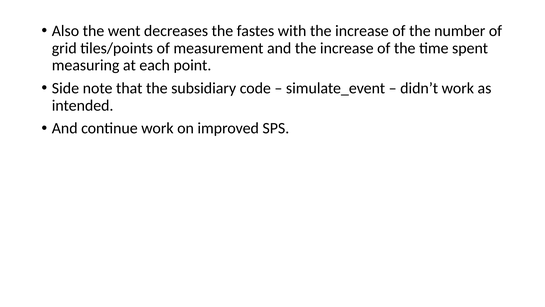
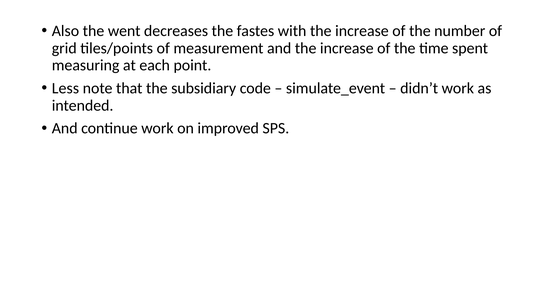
Side: Side -> Less
